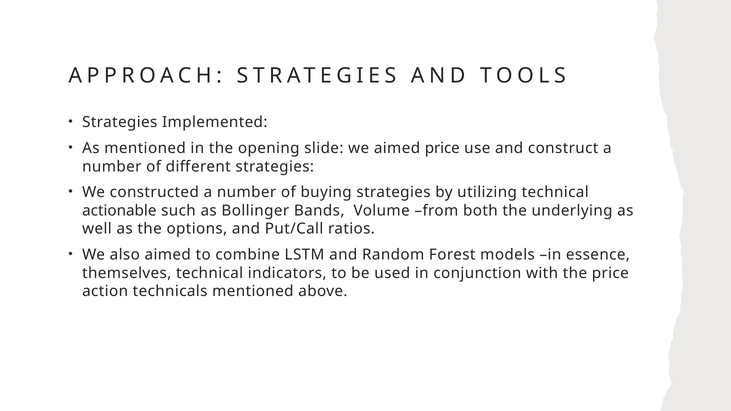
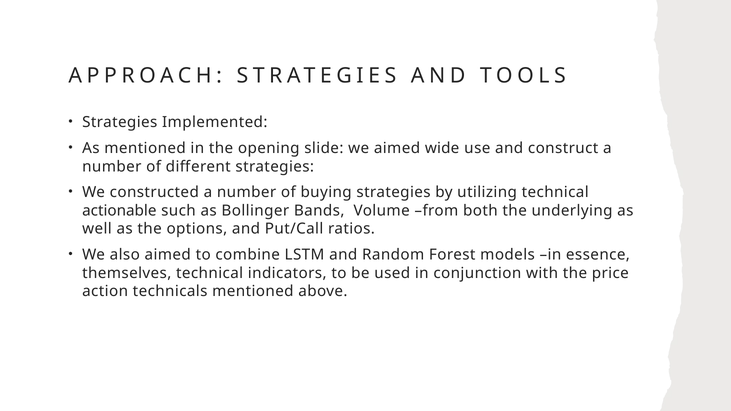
aimed price: price -> wide
